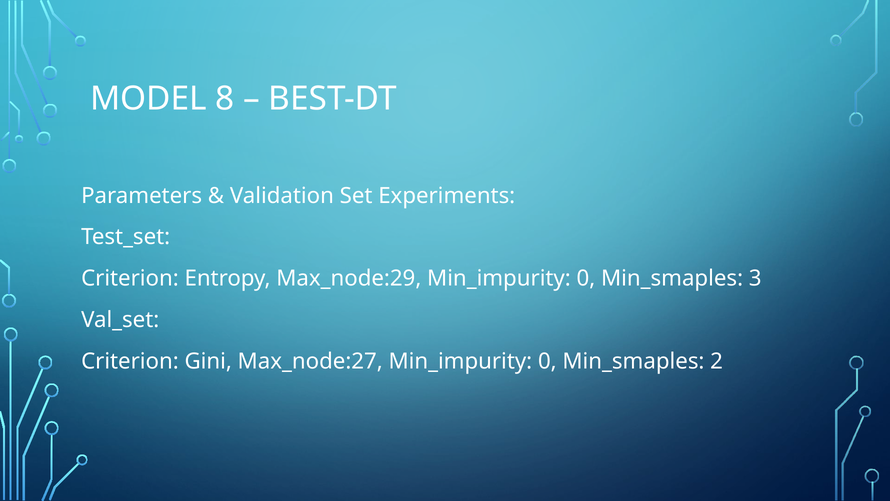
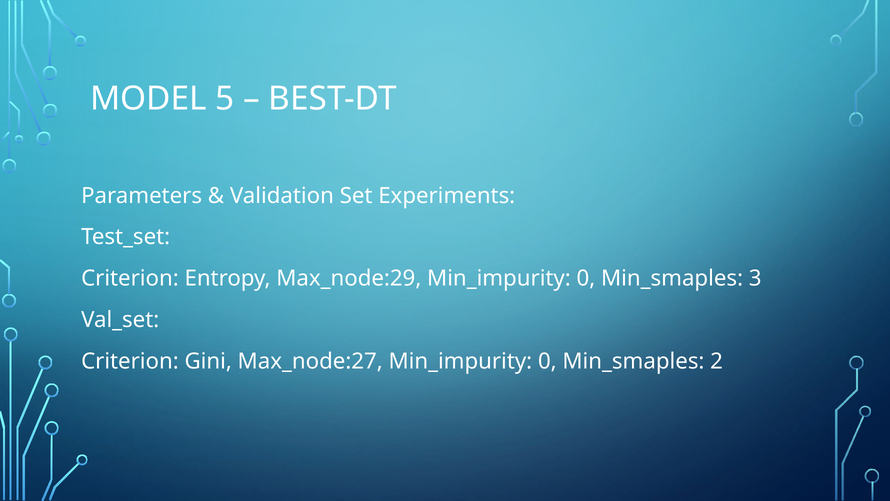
8: 8 -> 5
